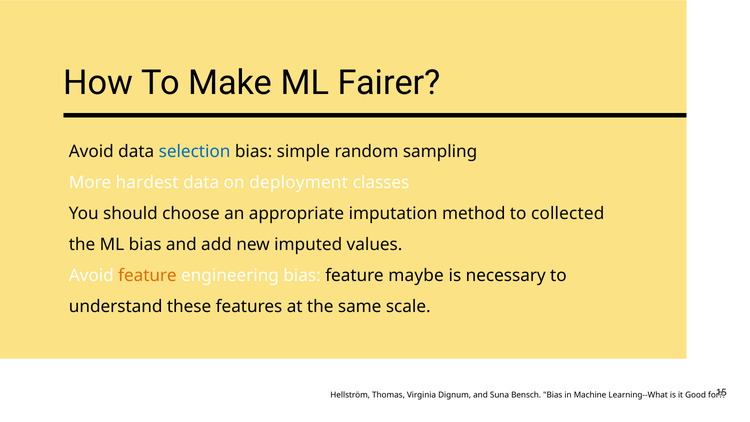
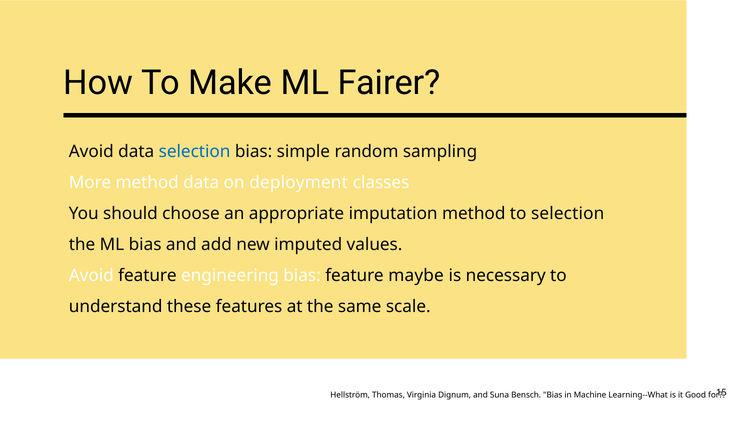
More hardest: hardest -> method
to collected: collected -> selection
feature at (147, 275) colour: orange -> black
